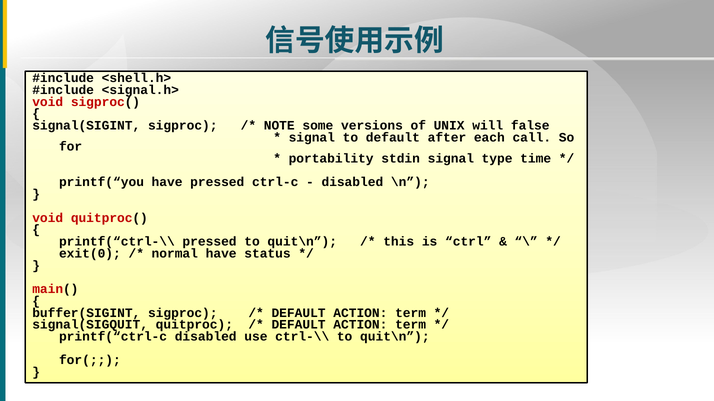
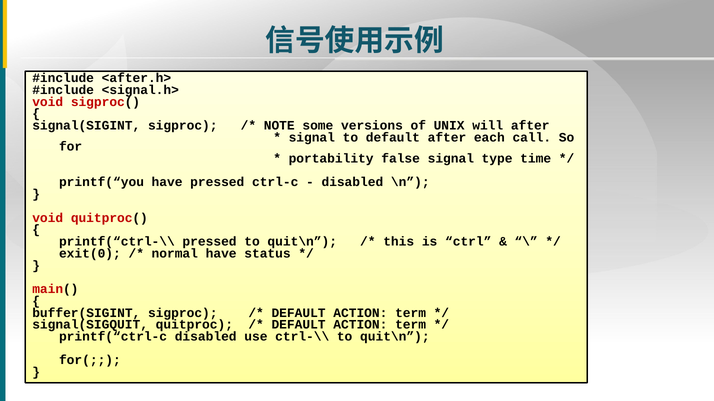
<shell.h>: <shell.h> -> <after.h>
will false: false -> after
stdin: stdin -> false
